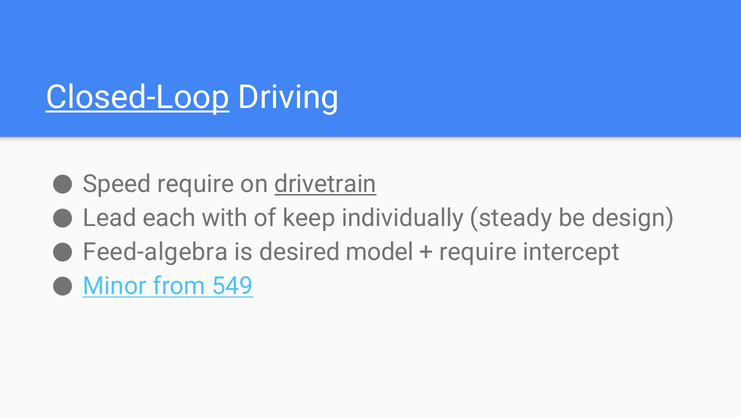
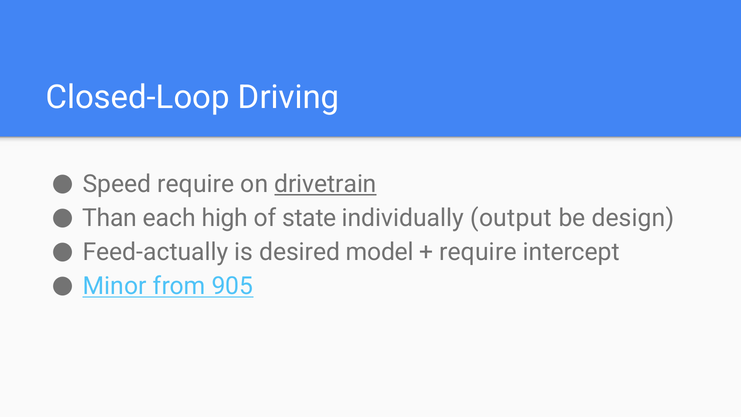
Closed-Loop underline: present -> none
Lead: Lead -> Than
with: with -> high
keep: keep -> state
steady: steady -> output
Feed-algebra: Feed-algebra -> Feed-actually
549: 549 -> 905
